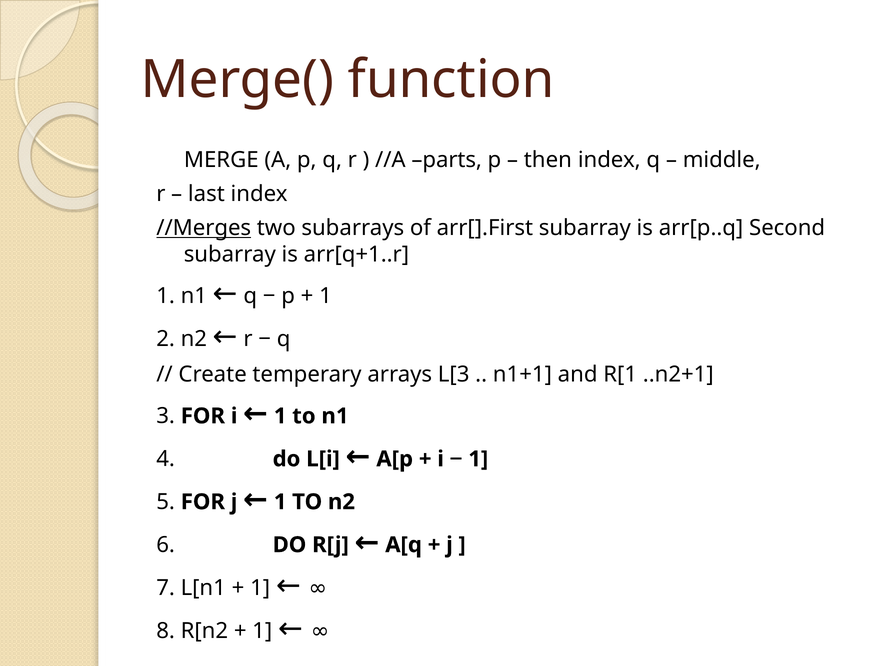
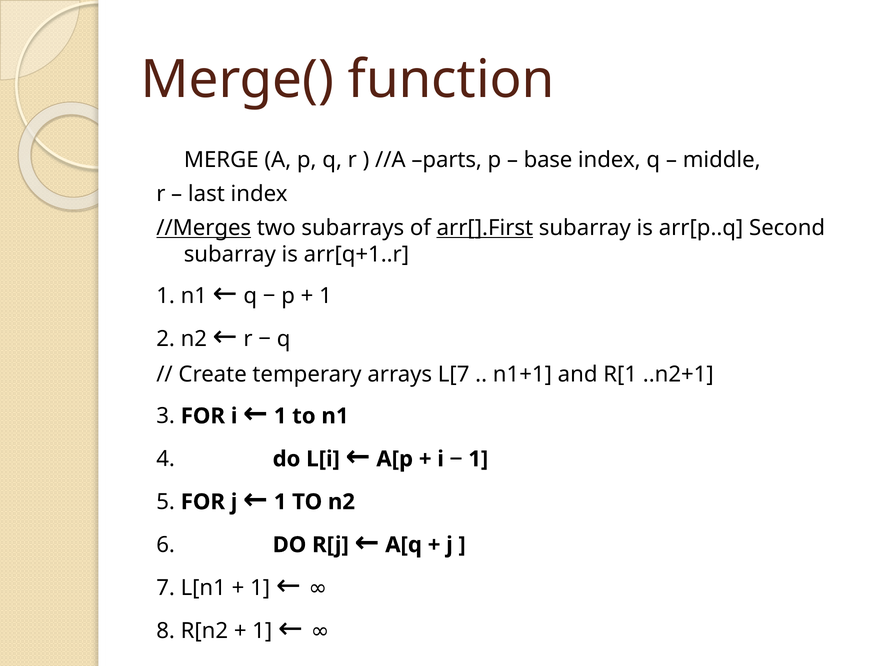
then: then -> base
arr[].First underline: none -> present
L[3: L[3 -> L[7
